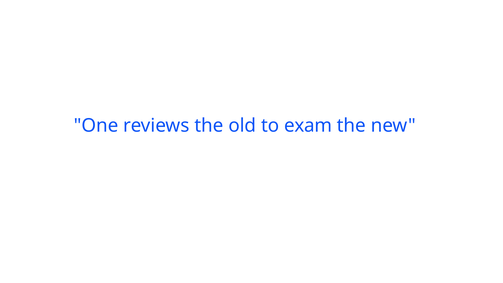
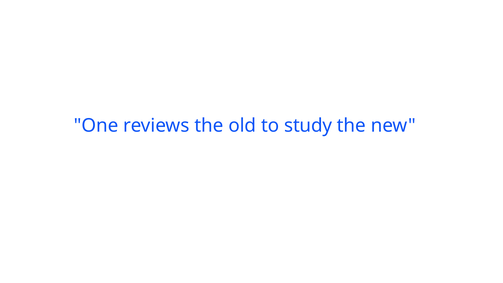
exam: exam -> study
